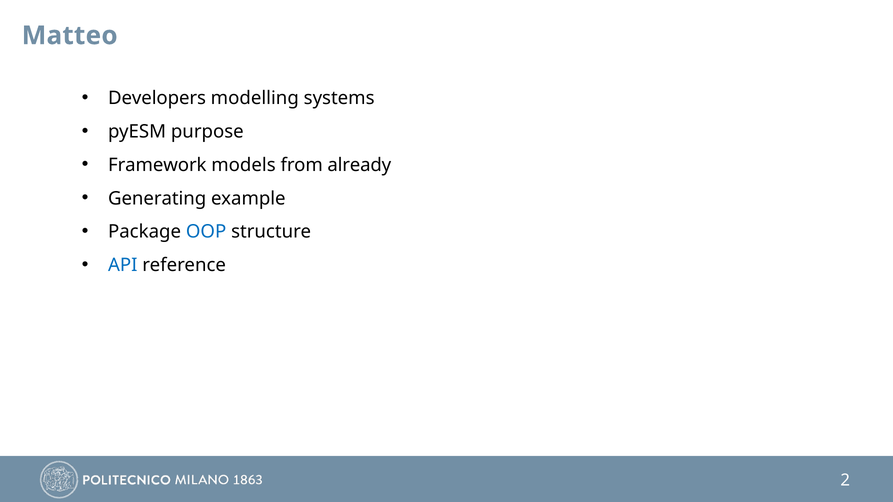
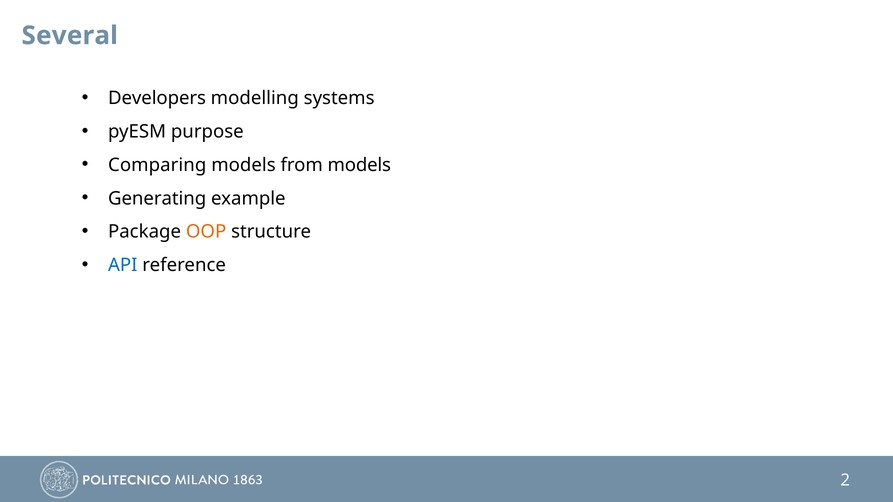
Matteo: Matteo -> Several
Framework: Framework -> Comparing
from already: already -> models
OOP colour: blue -> orange
